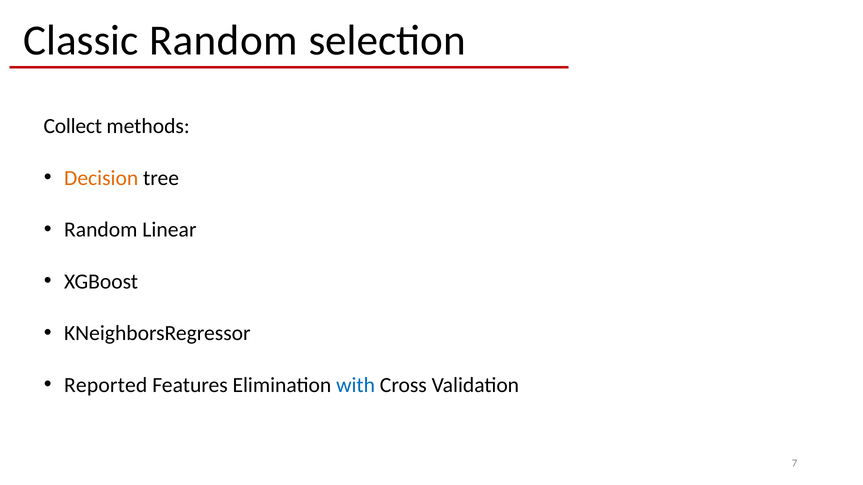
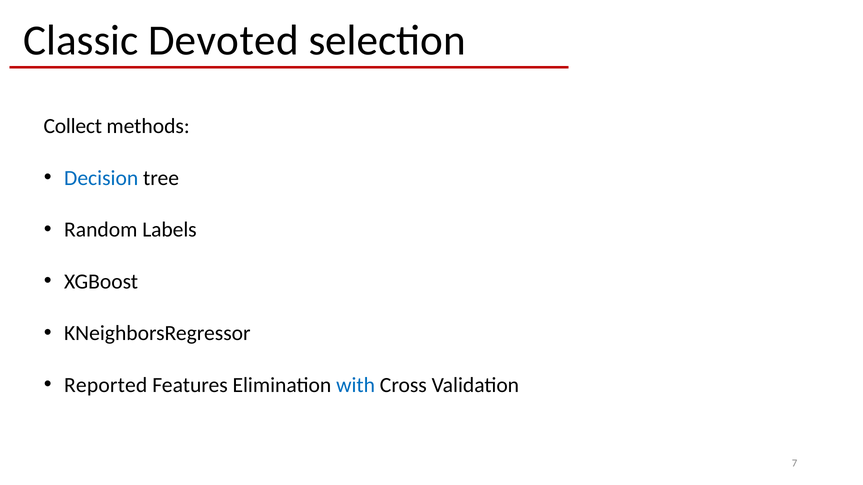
Classic Random: Random -> Devoted
Decision colour: orange -> blue
Linear: Linear -> Labels
